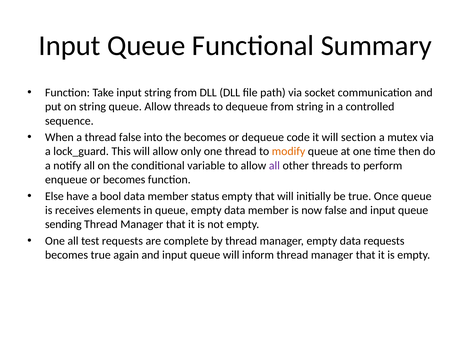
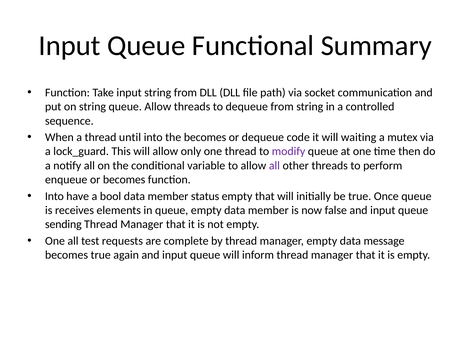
thread false: false -> until
section: section -> waiting
modify colour: orange -> purple
Else at (54, 196): Else -> Into
data requests: requests -> message
